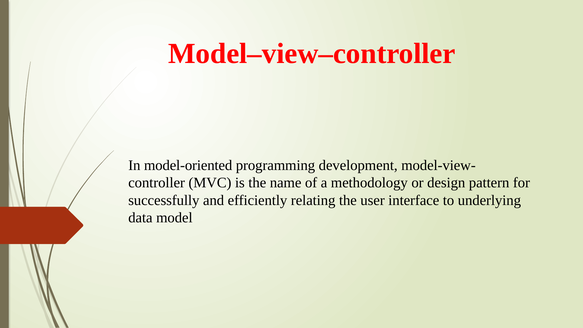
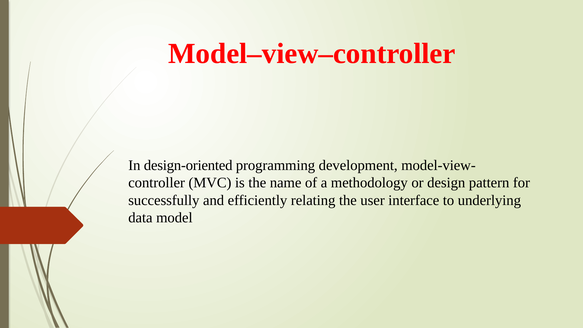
model-oriented: model-oriented -> design-oriented
